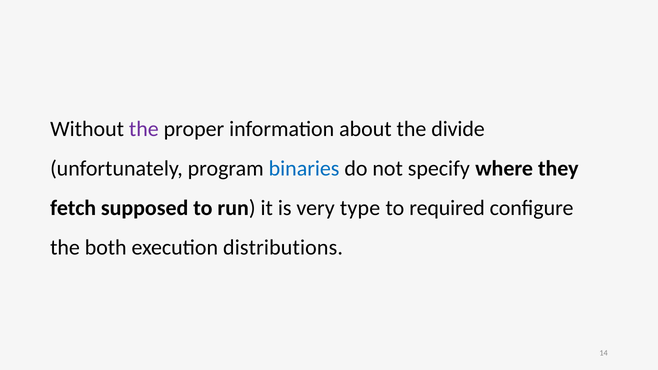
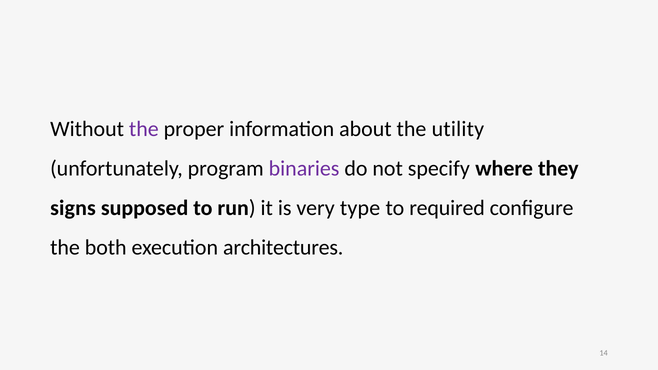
divide: divide -> utility
binaries colour: blue -> purple
fetch: fetch -> signs
distributions: distributions -> architectures
